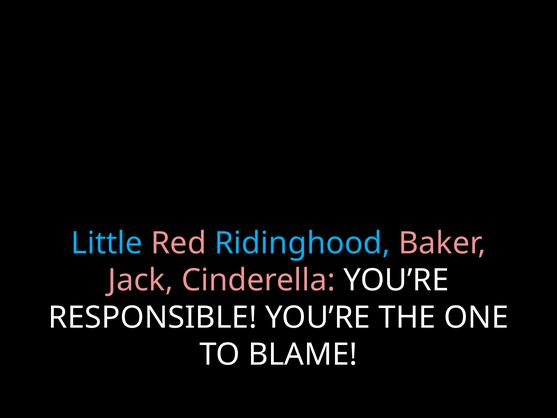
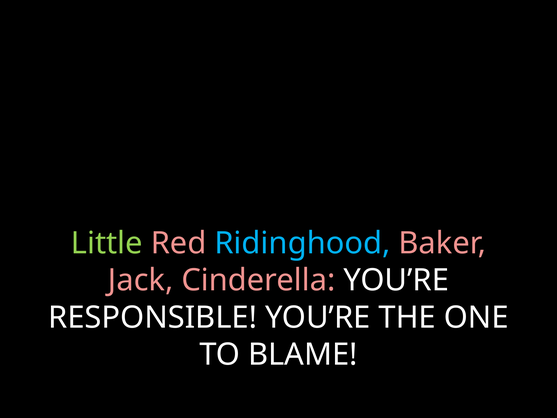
Little colour: light blue -> light green
